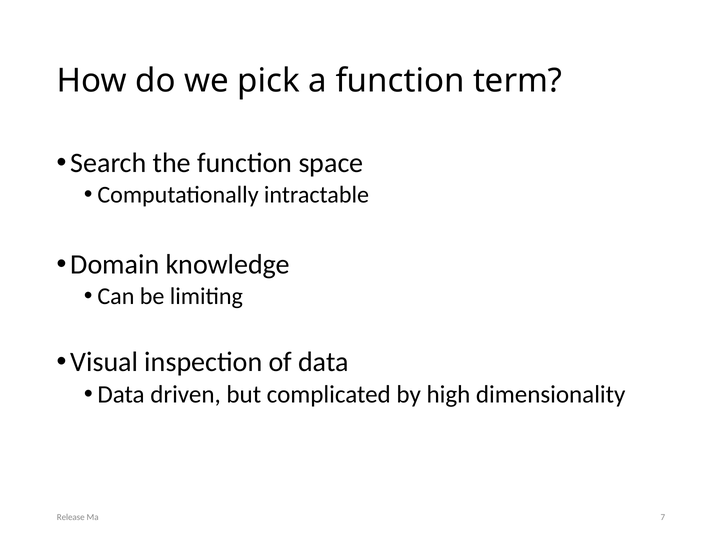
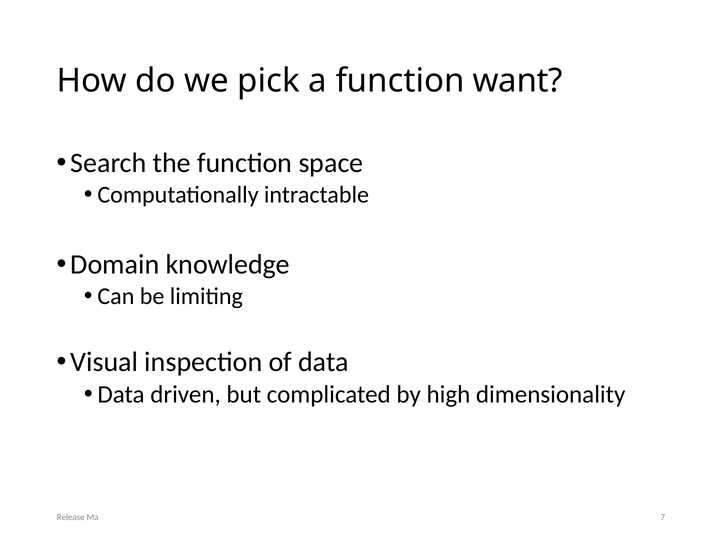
term: term -> want
